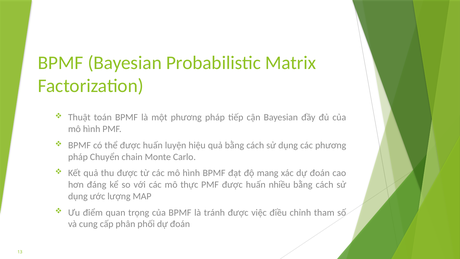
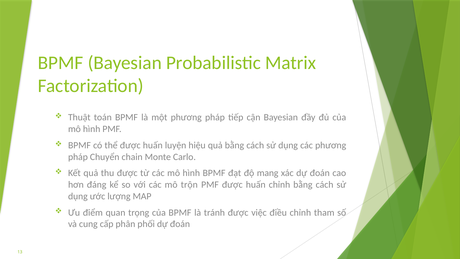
thực: thực -> trộn
huấn nhiều: nhiều -> chỉnh
